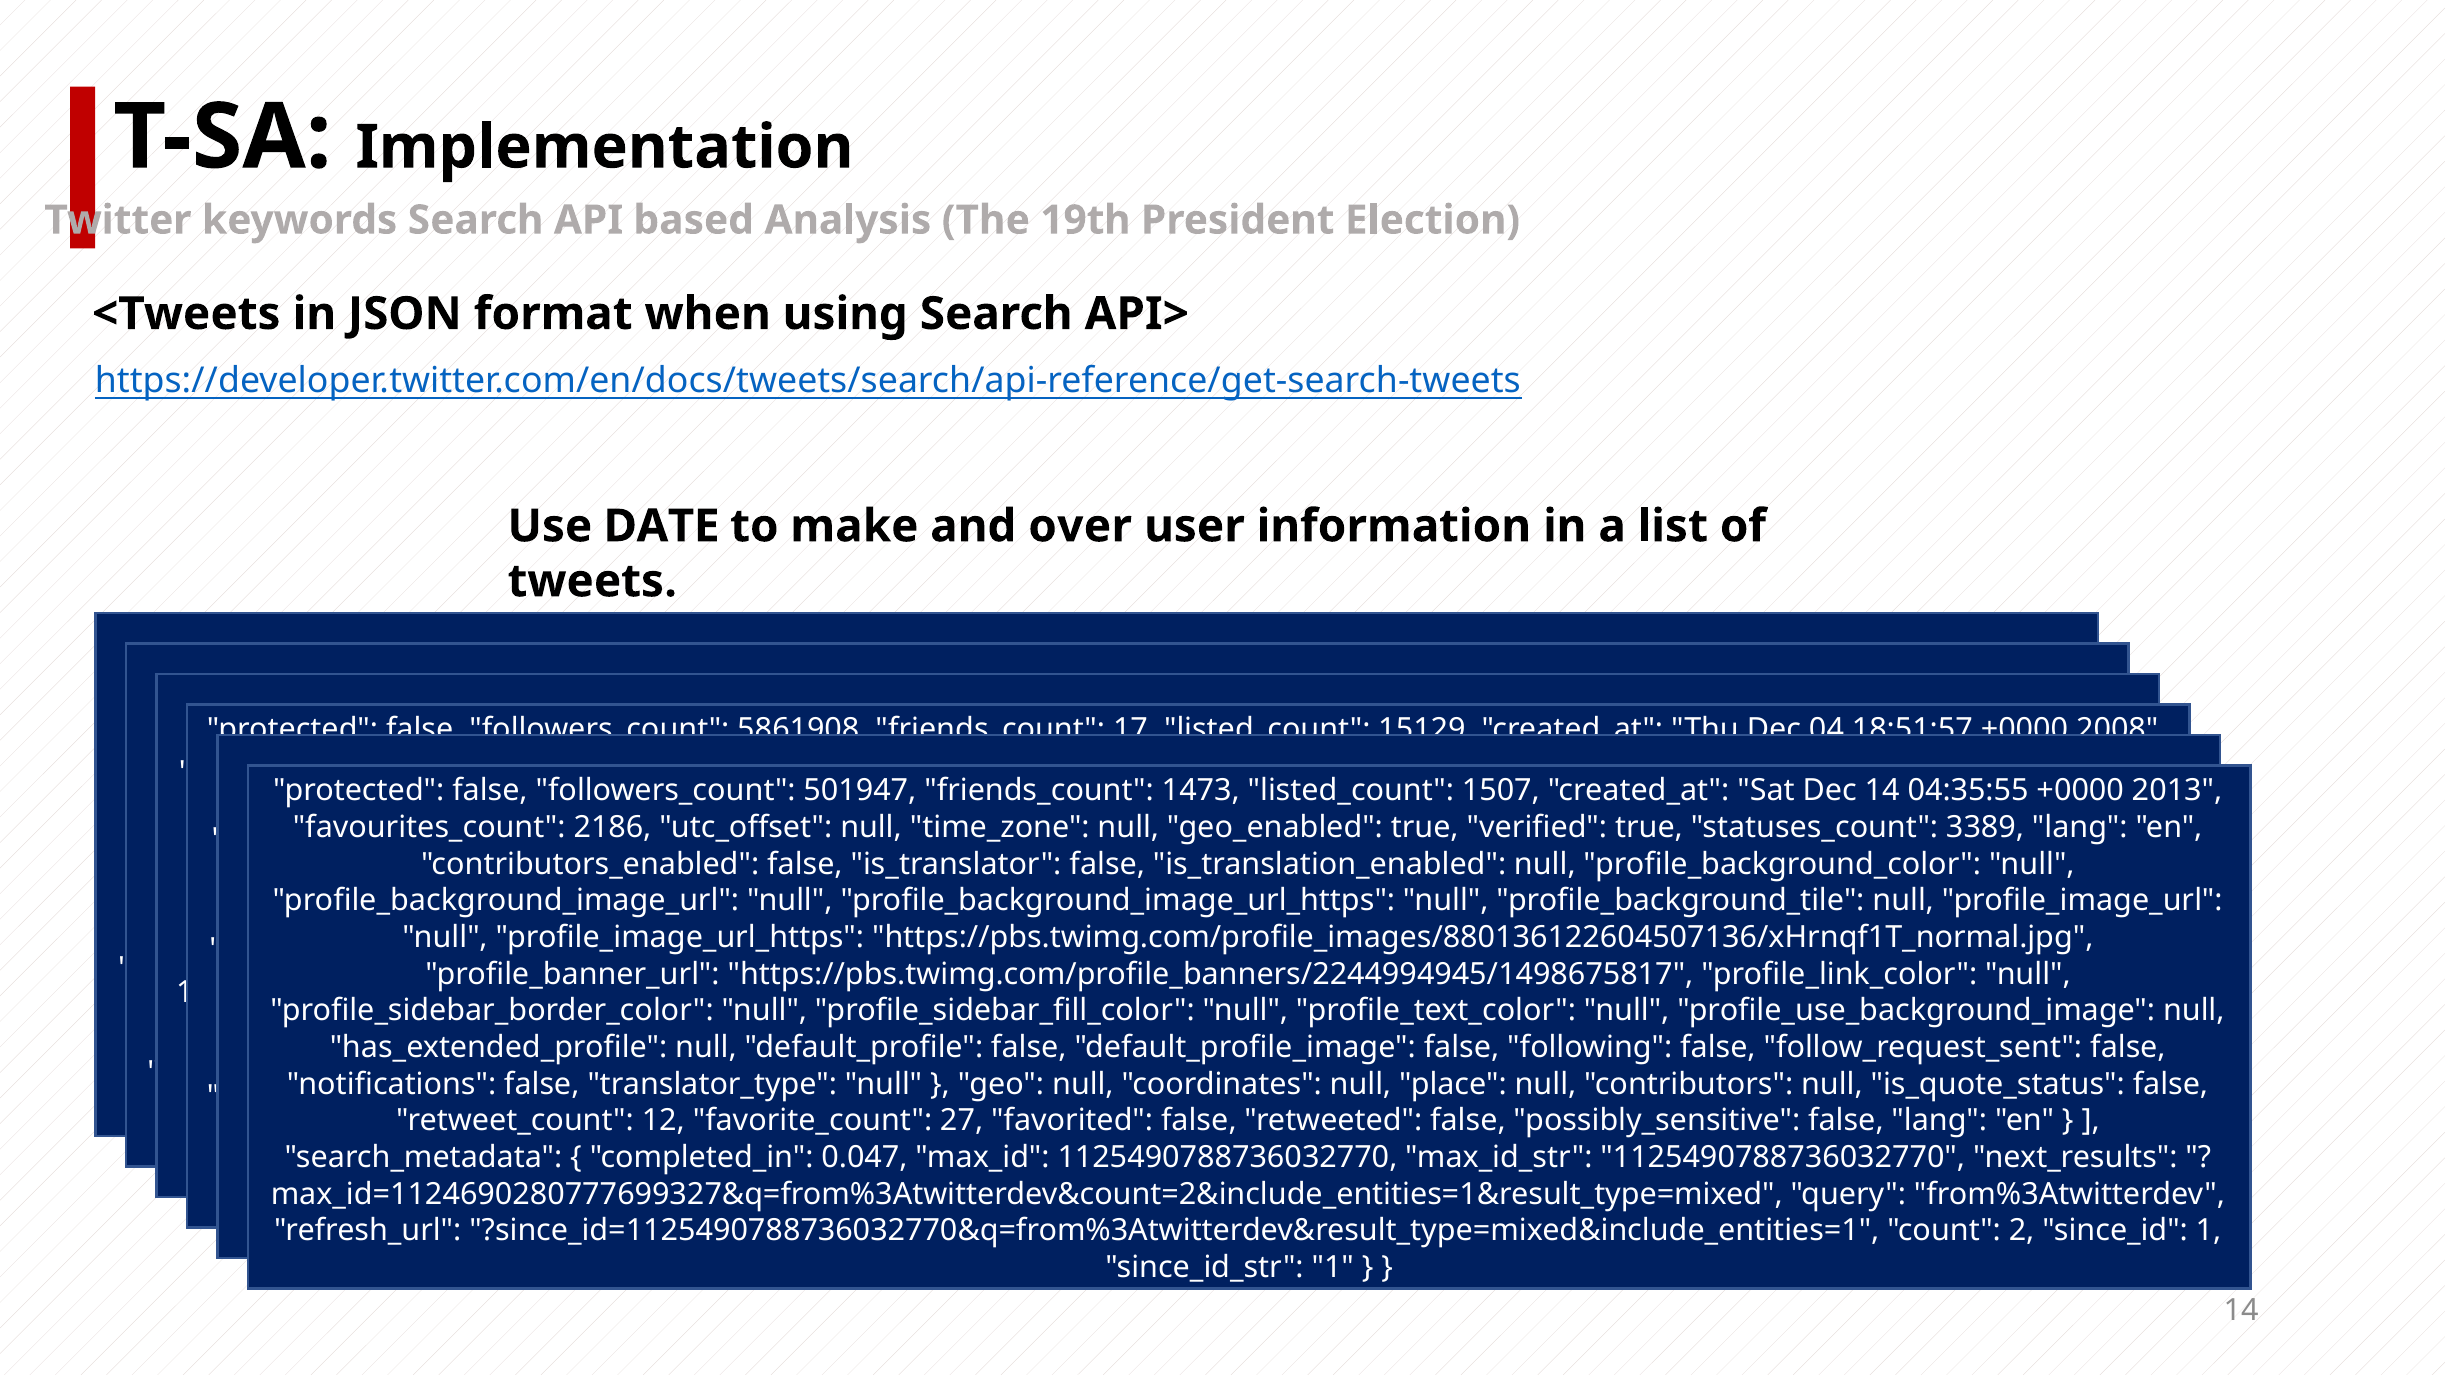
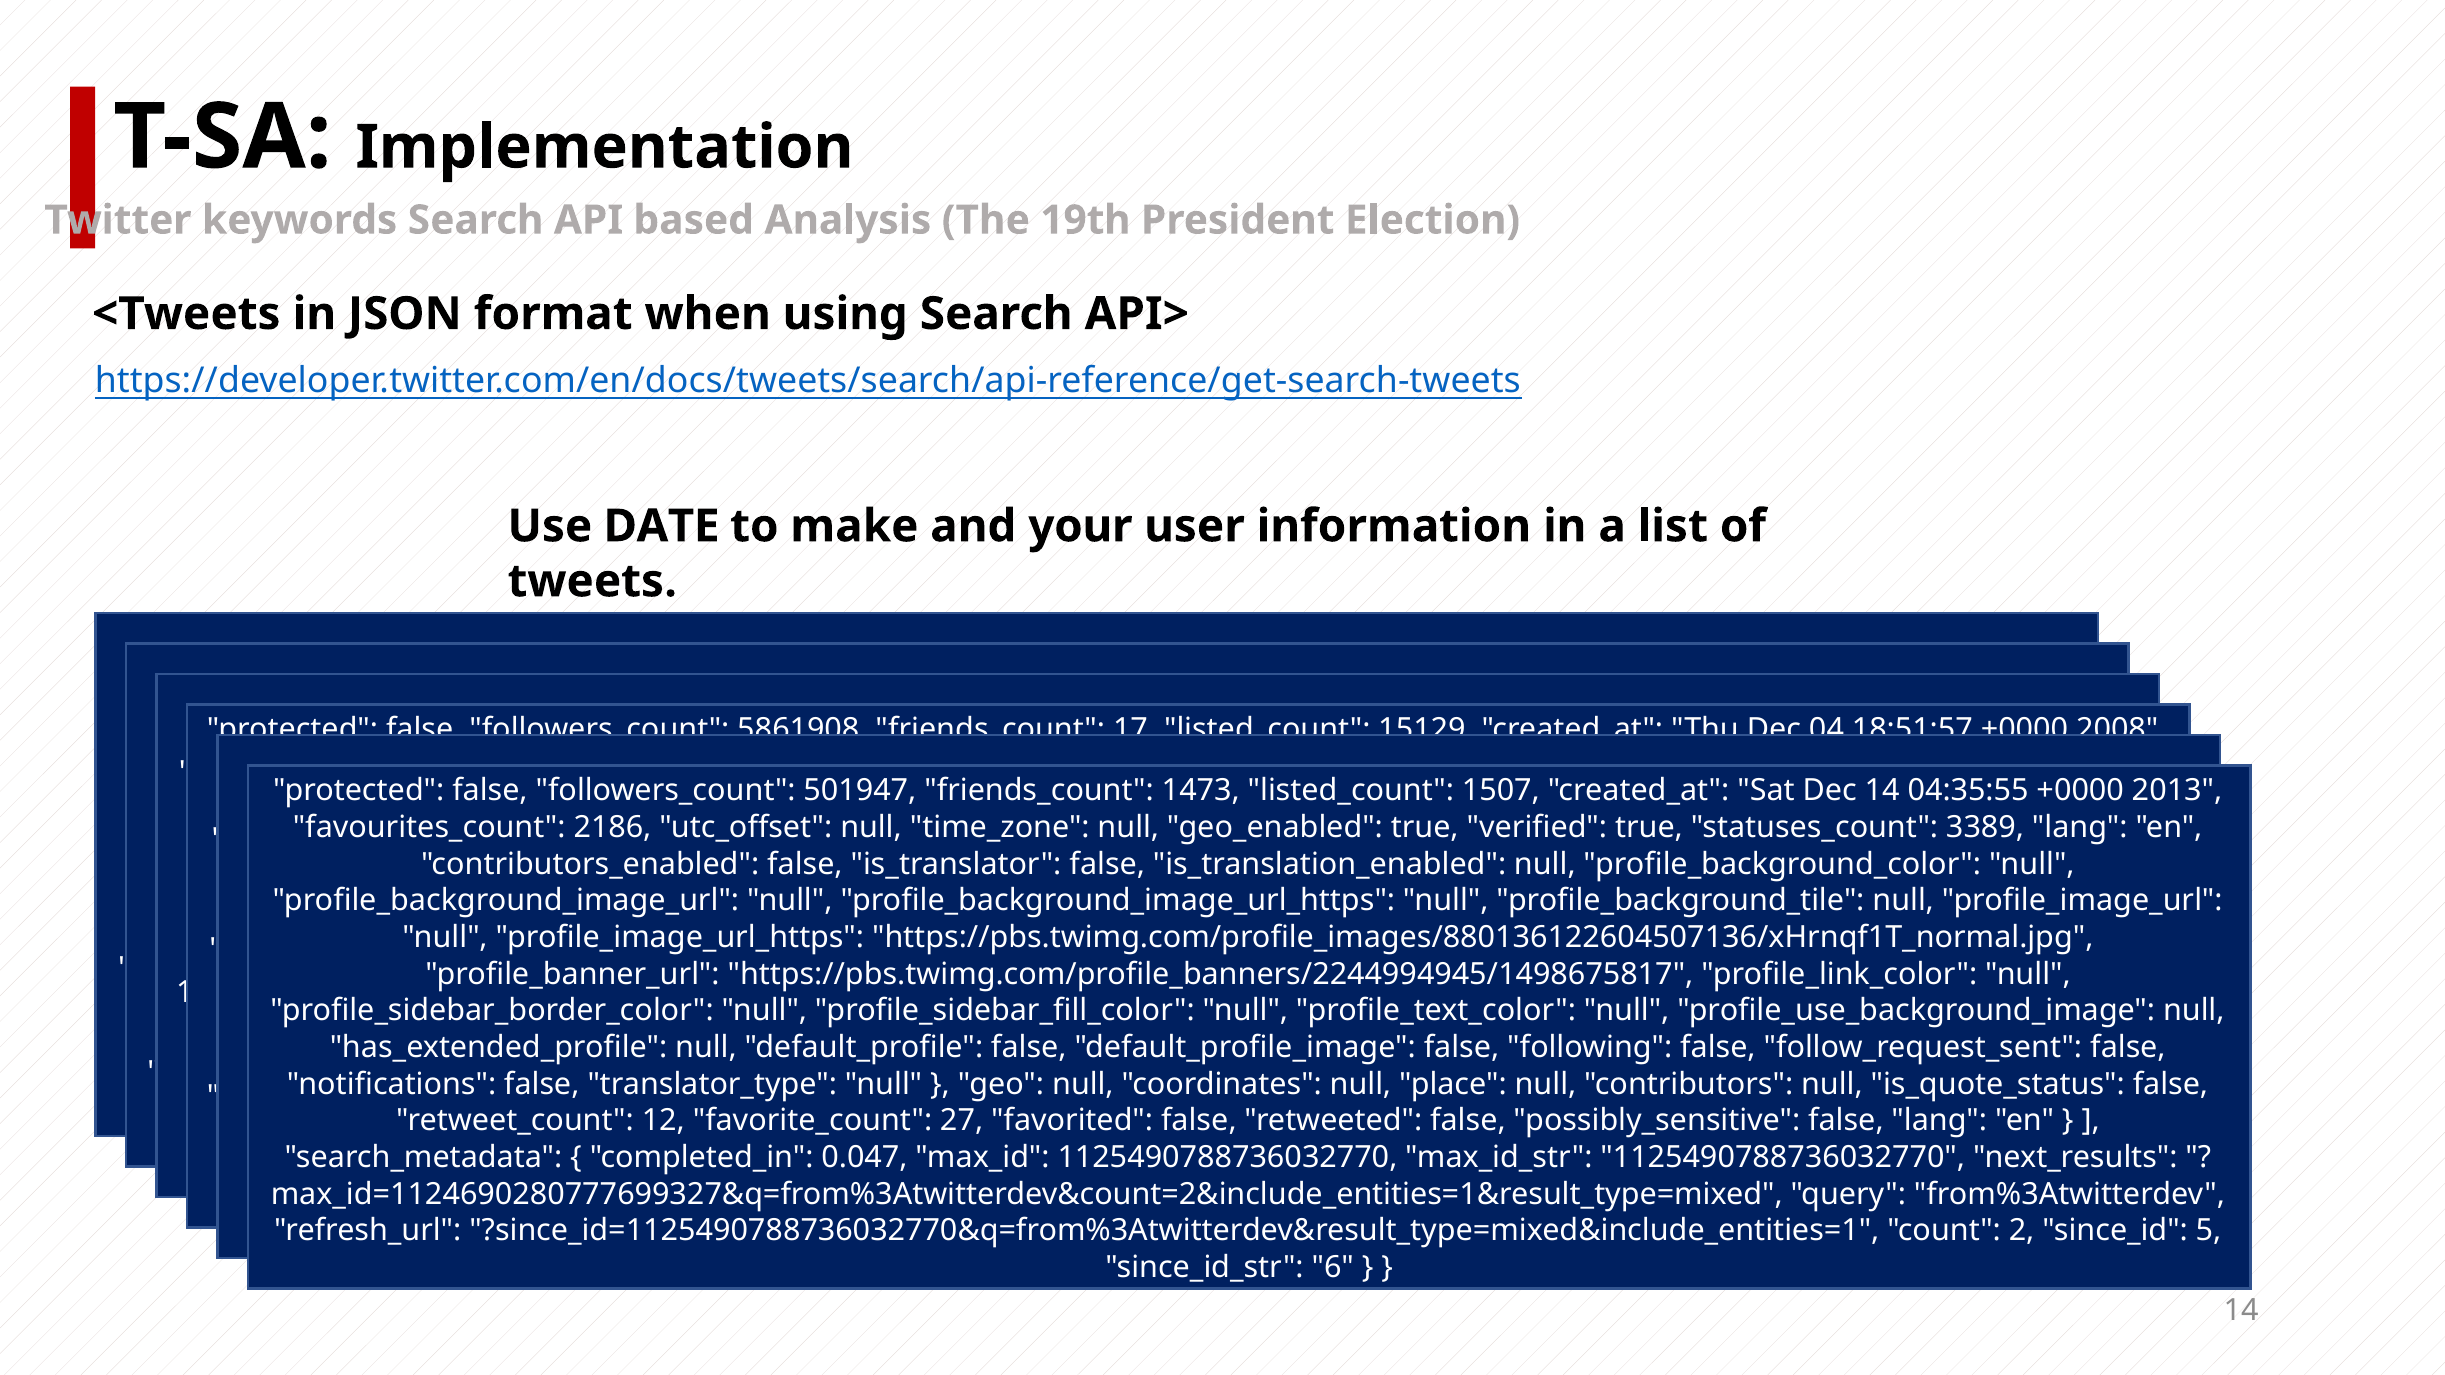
and over: over -> your
since_id 1: 1 -> 5
since_id_str 1: 1 -> 6
